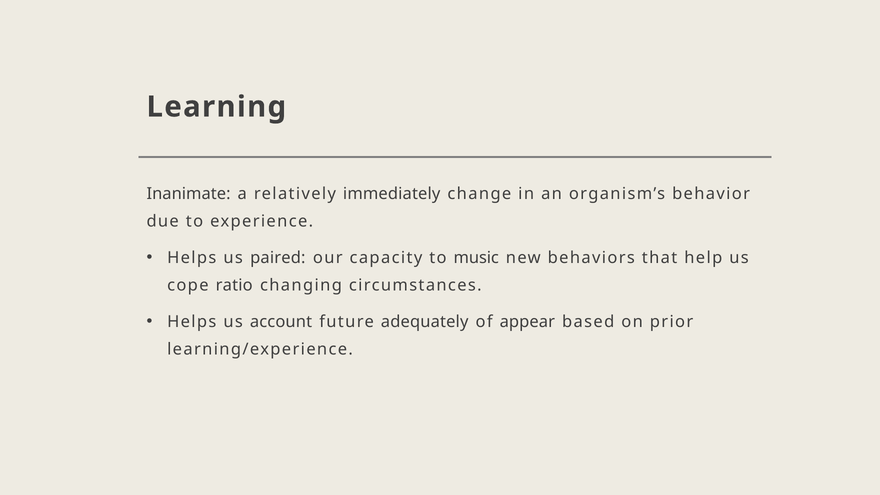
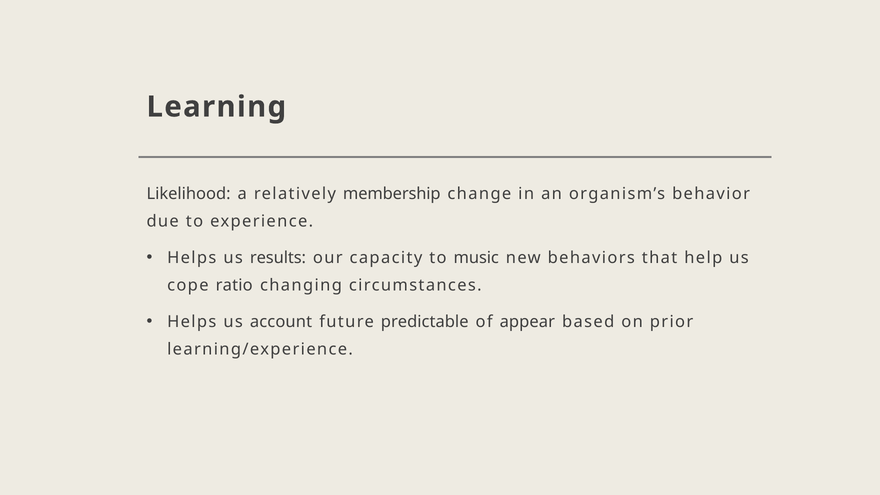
Inanimate: Inanimate -> Likelihood
immediately: immediately -> membership
paired: paired -> results
adequately: adequately -> predictable
